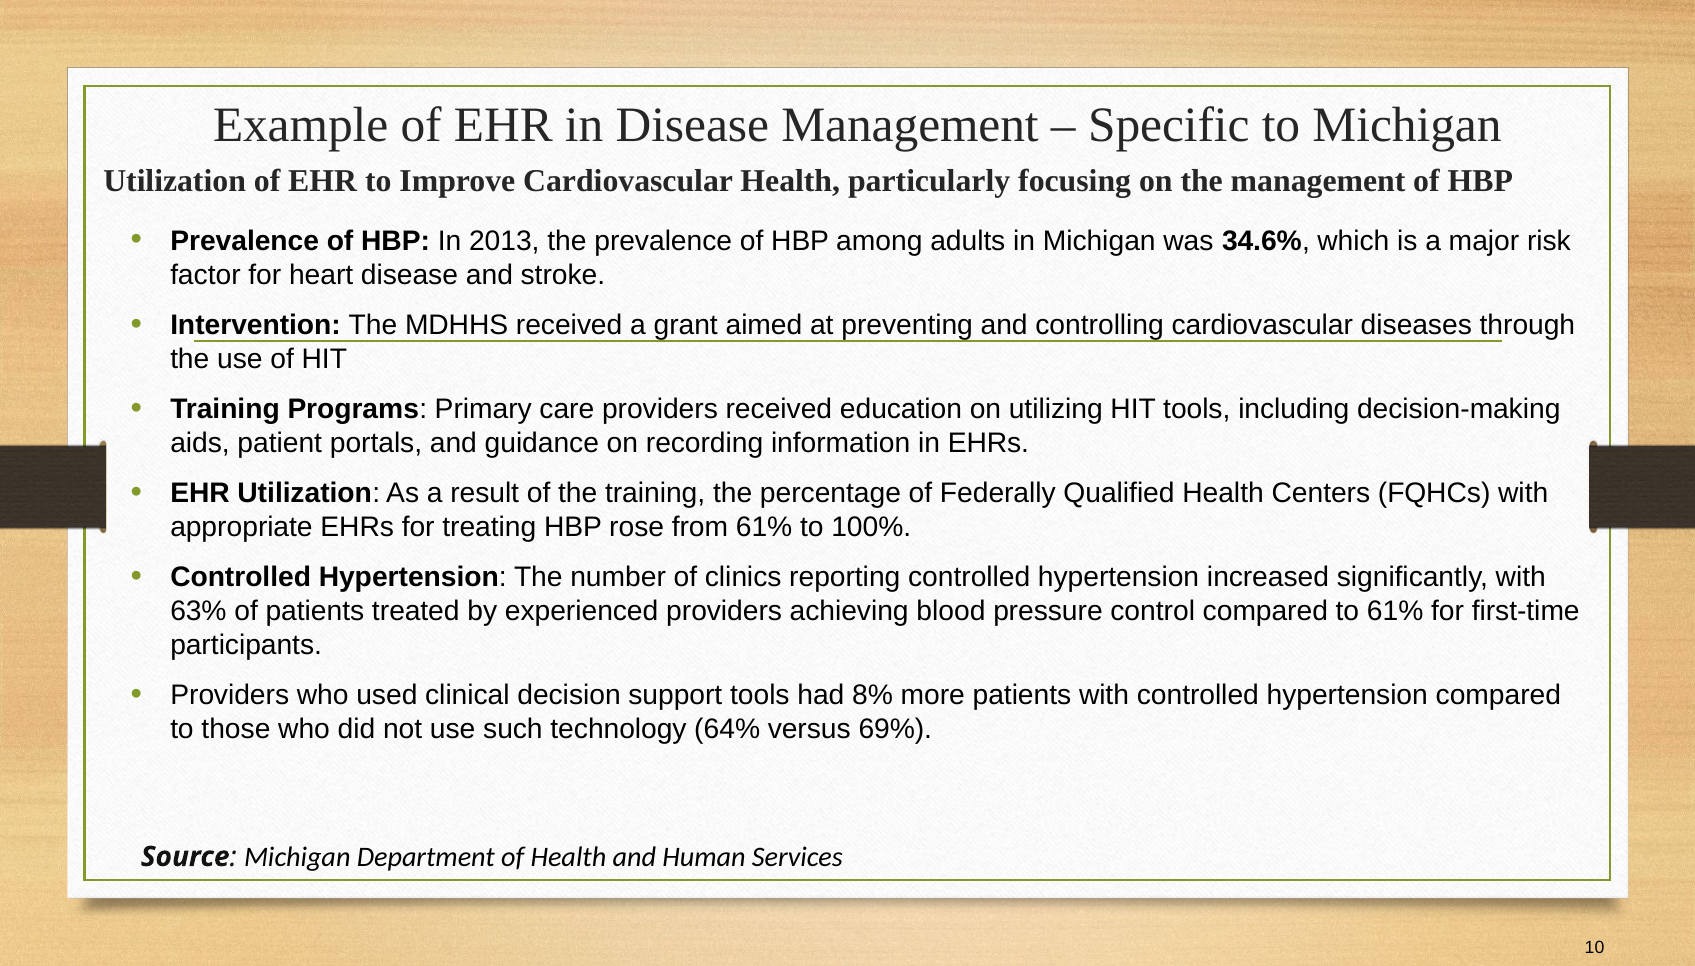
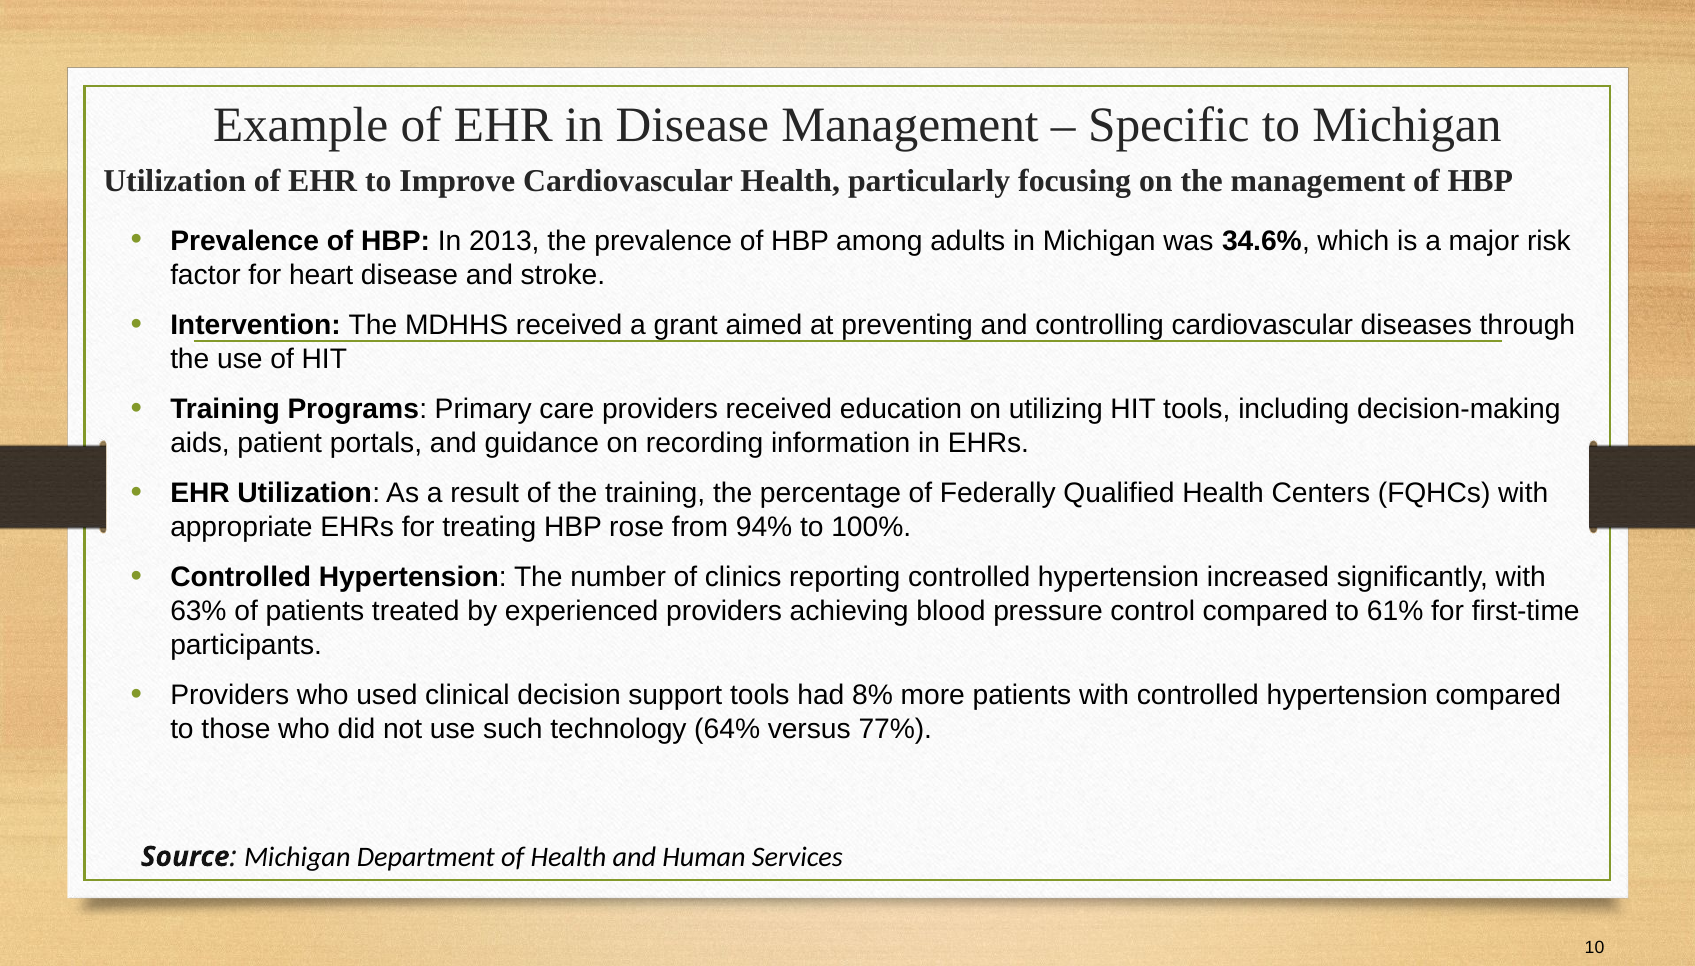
from 61%: 61% -> 94%
69%: 69% -> 77%
